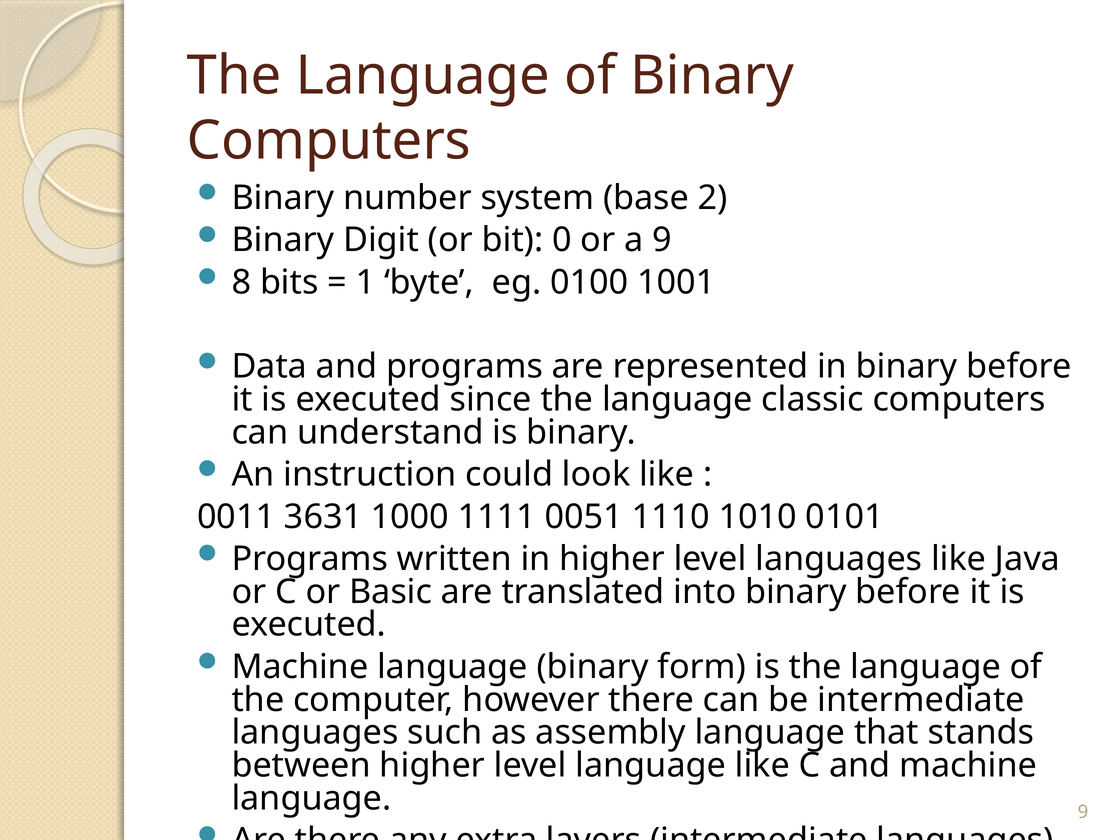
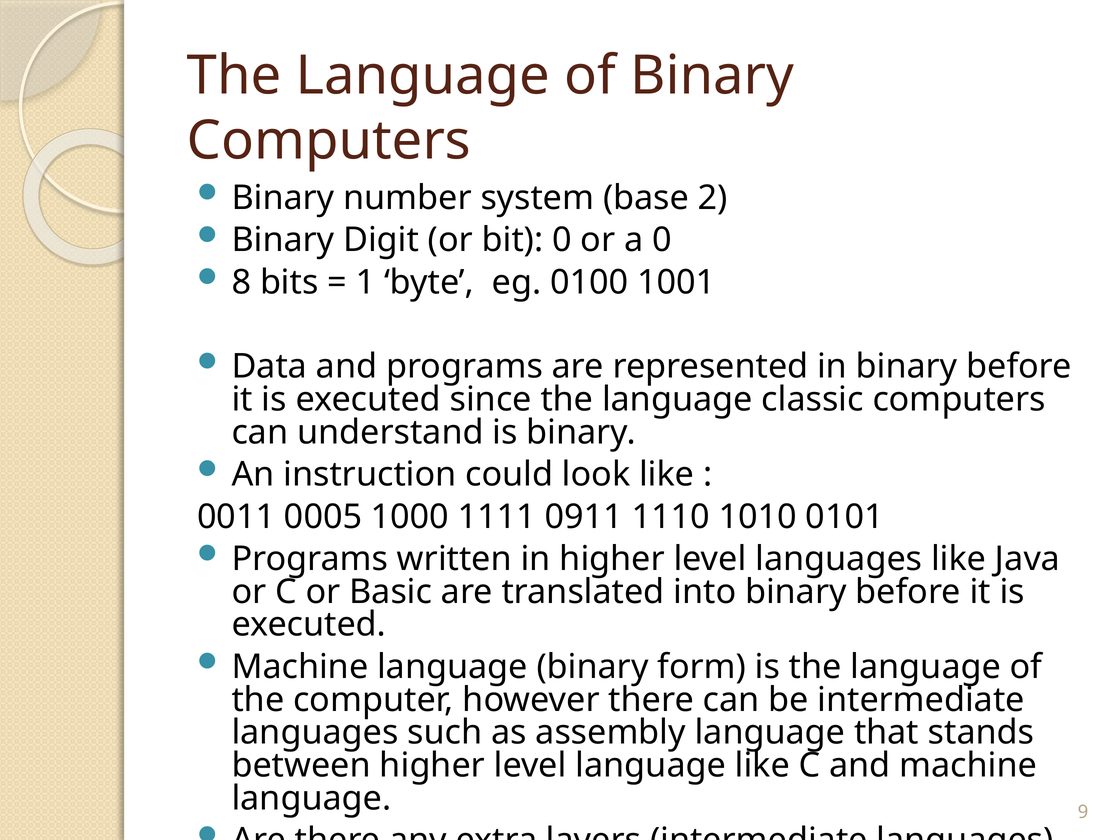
a 9: 9 -> 0
3631: 3631 -> 0005
0051: 0051 -> 0911
